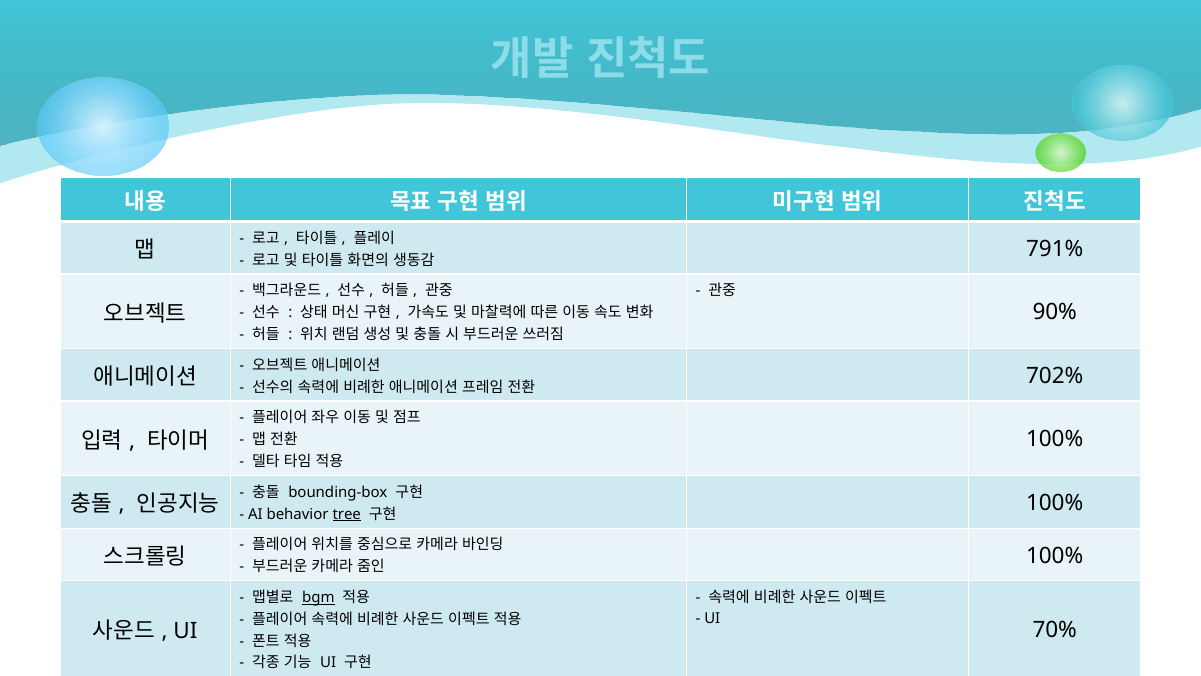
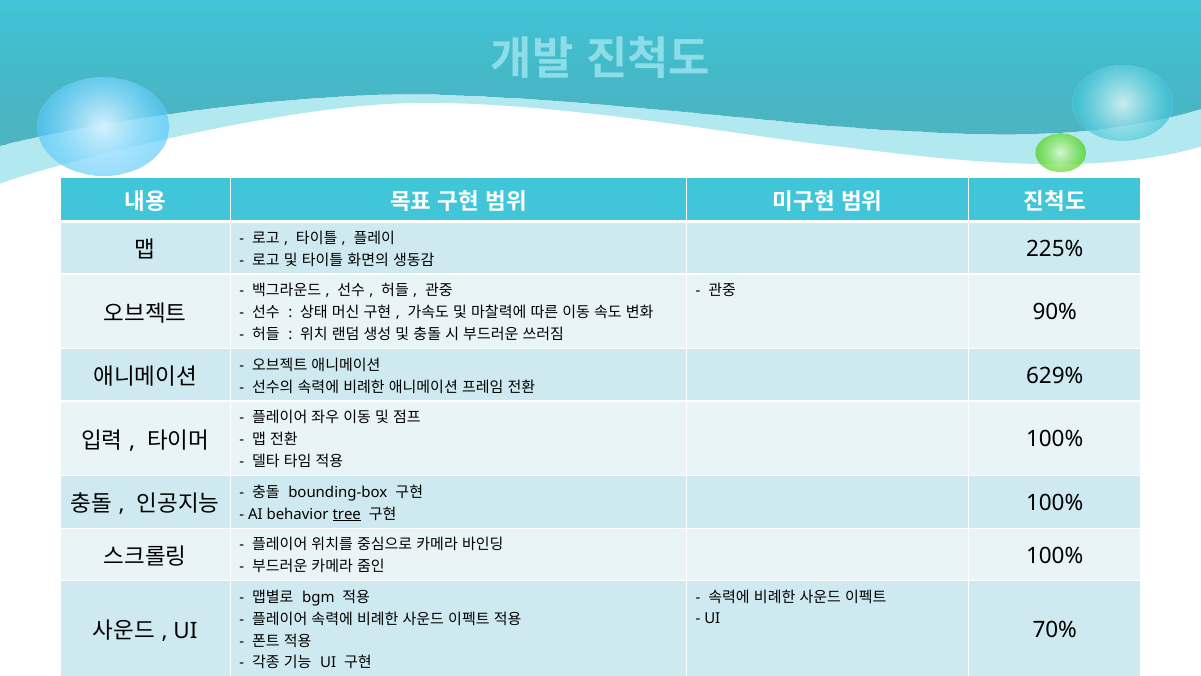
791%: 791% -> 225%
702%: 702% -> 629%
bgm underline: present -> none
